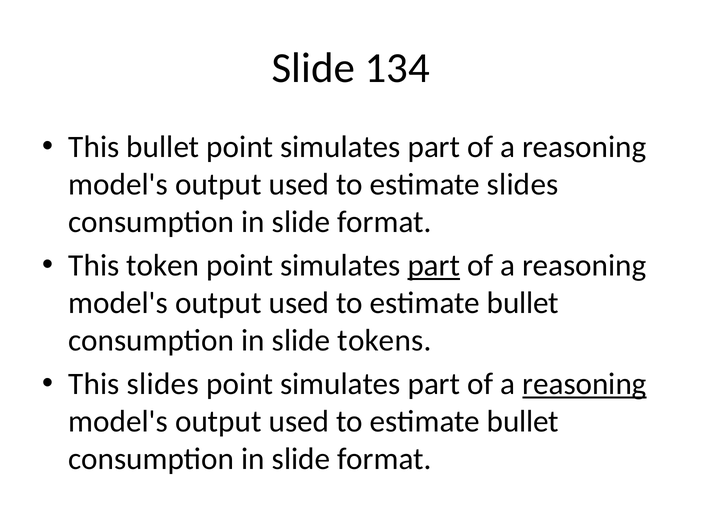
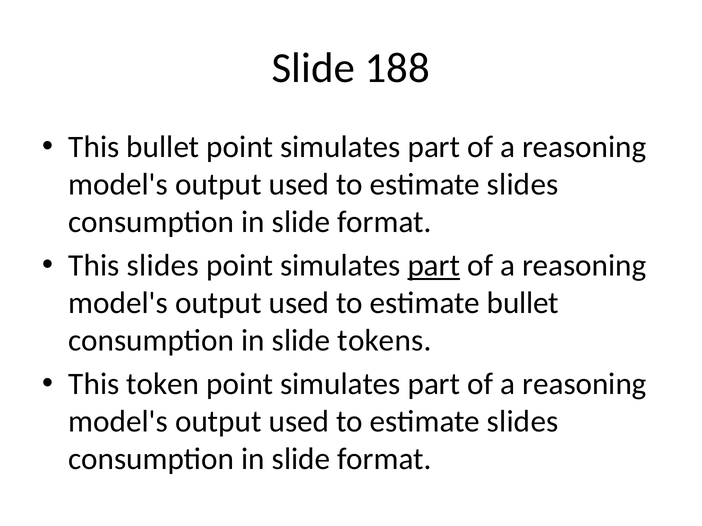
134: 134 -> 188
This token: token -> slides
This slides: slides -> token
reasoning at (584, 384) underline: present -> none
bullet at (523, 422): bullet -> slides
